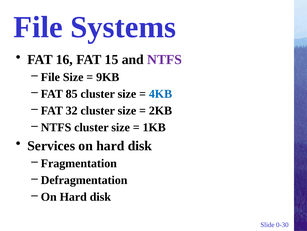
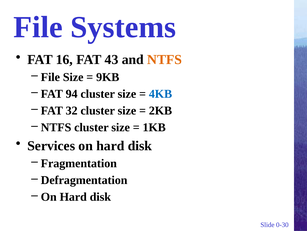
15: 15 -> 43
NTFS at (165, 59) colour: purple -> orange
85: 85 -> 94
